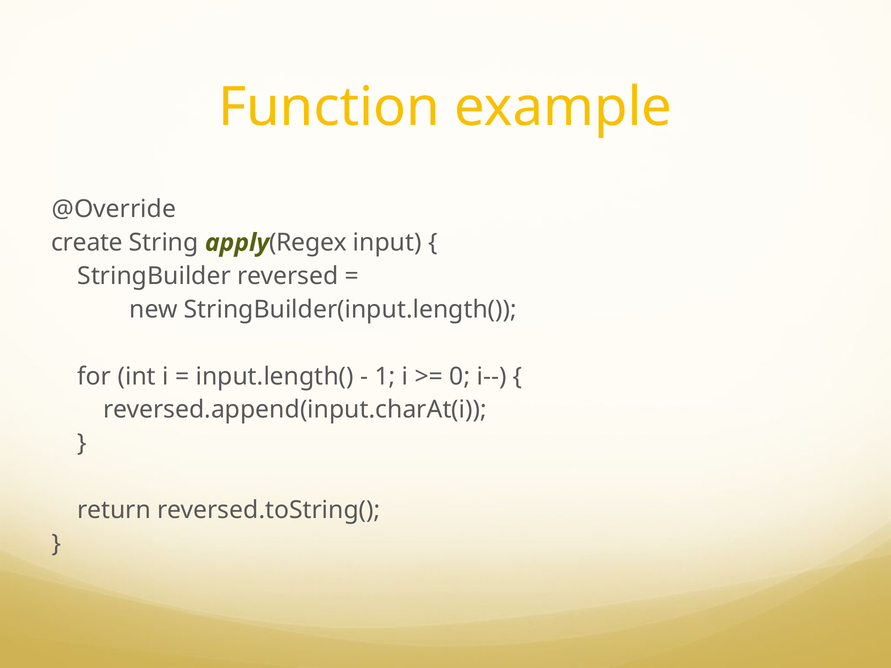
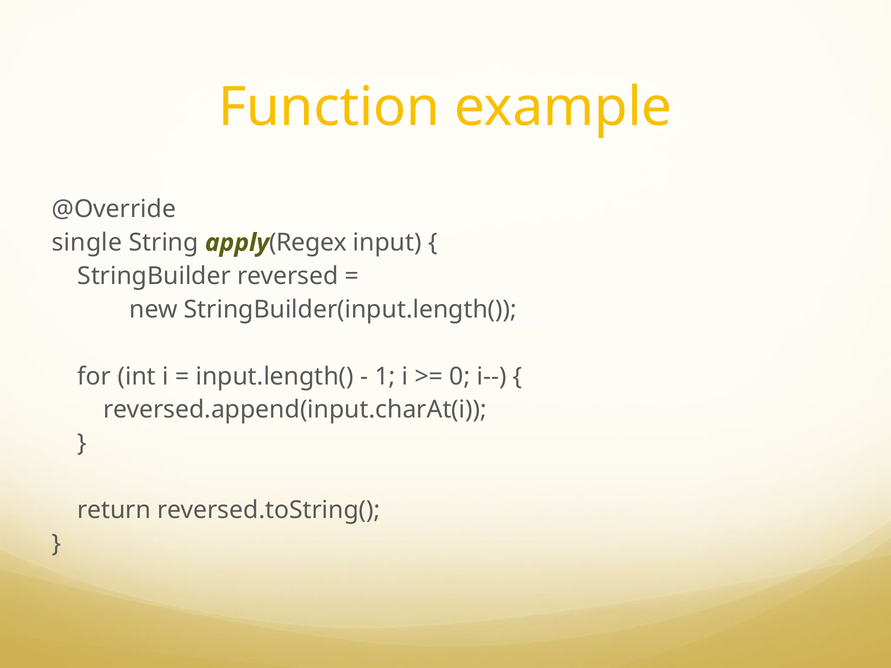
create: create -> single
